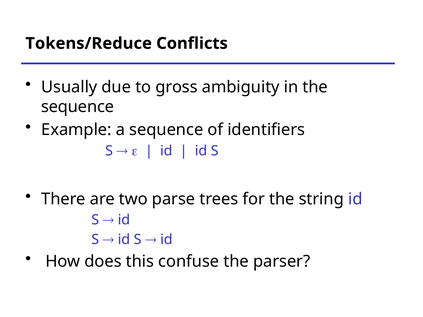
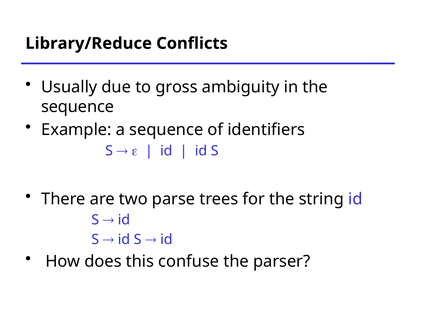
Tokens/Reduce: Tokens/Reduce -> Library/Reduce
